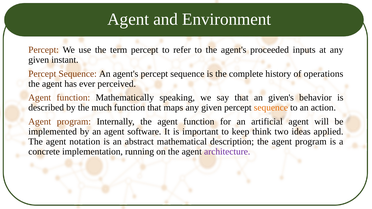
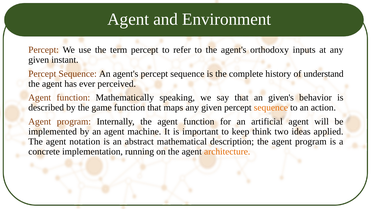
proceeded: proceeded -> orthodoxy
operations: operations -> understand
much: much -> game
software: software -> machine
architecture colour: purple -> orange
